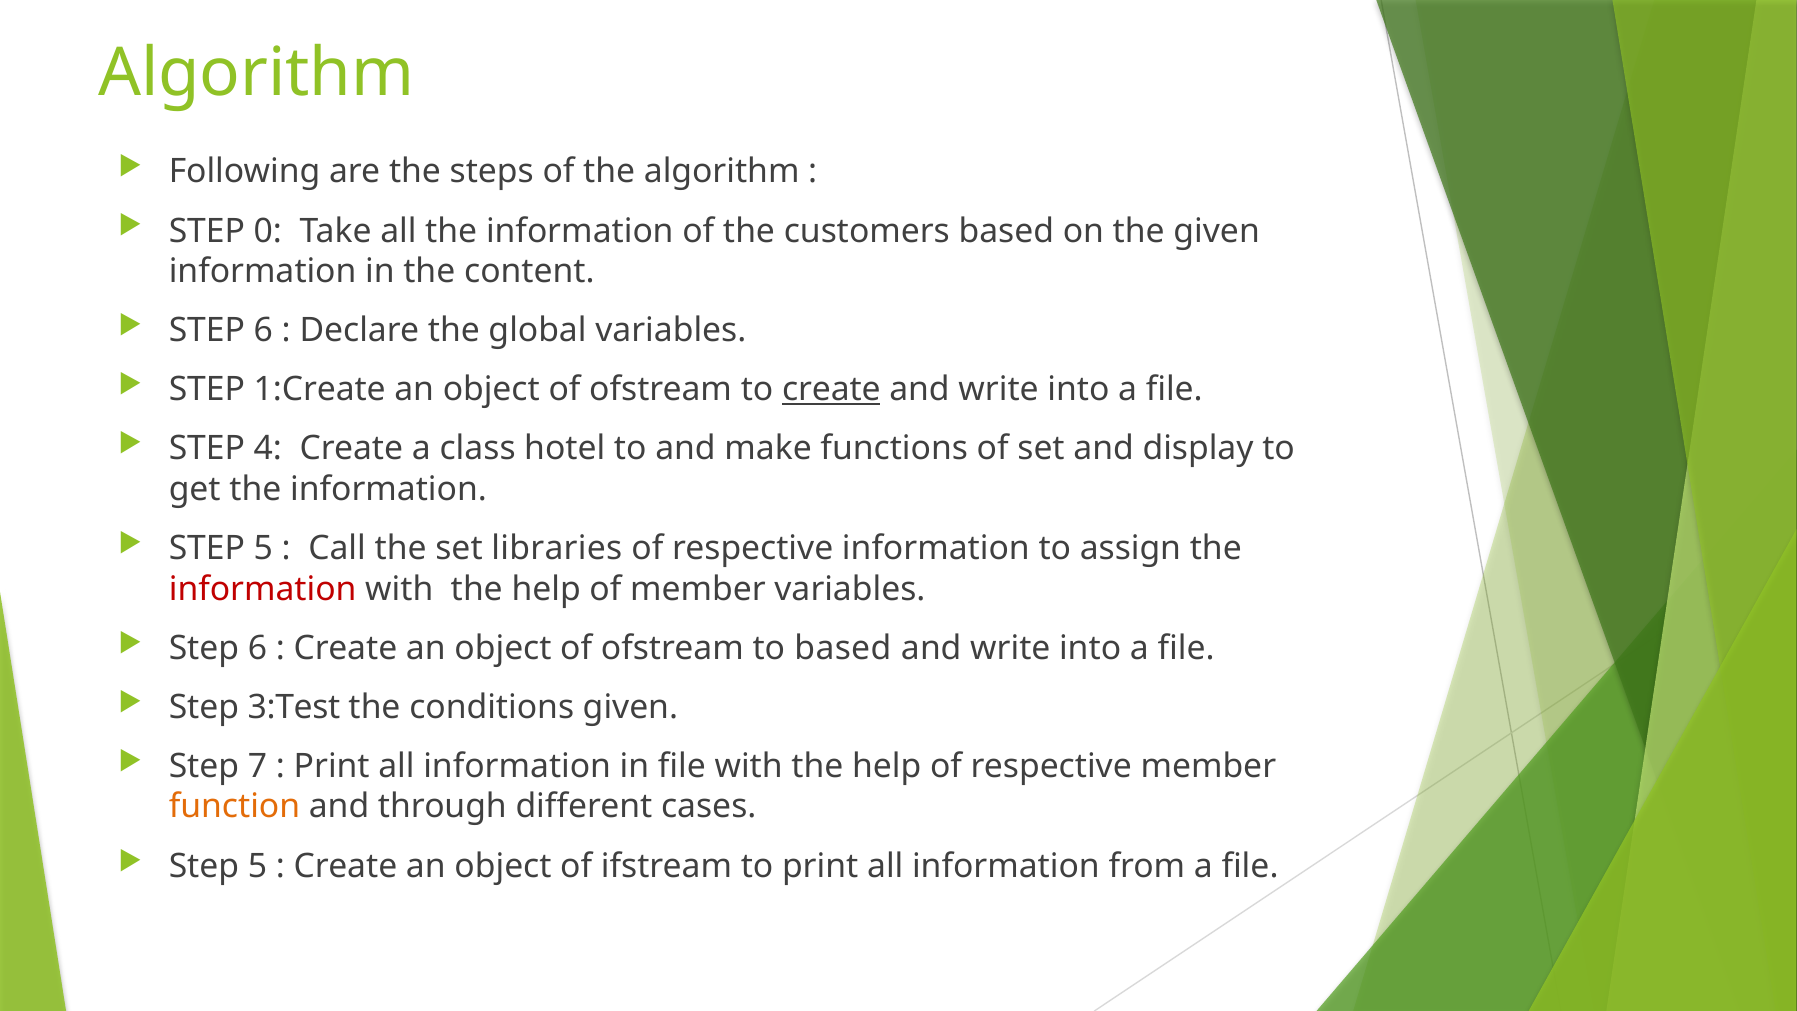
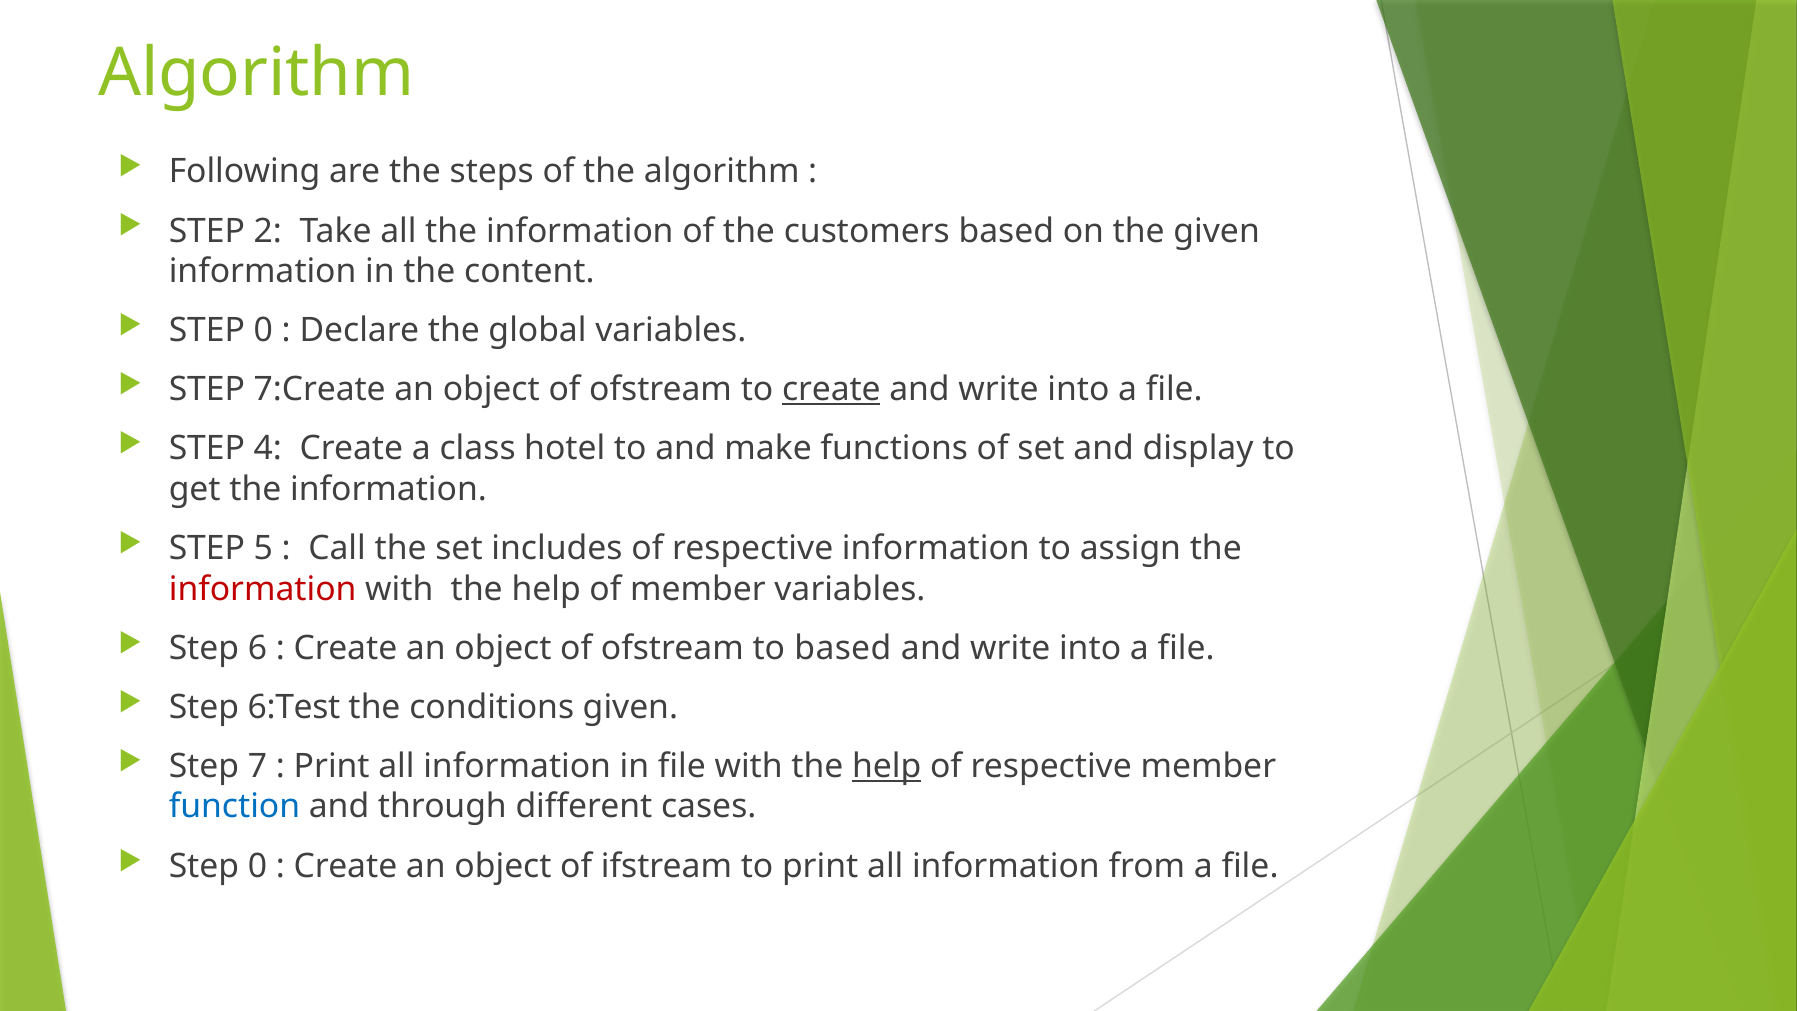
0: 0 -> 2
6 at (263, 330): 6 -> 0
1:Create: 1:Create -> 7:Create
libraries: libraries -> includes
3:Test: 3:Test -> 6:Test
help at (887, 766) underline: none -> present
function colour: orange -> blue
5 at (258, 866): 5 -> 0
